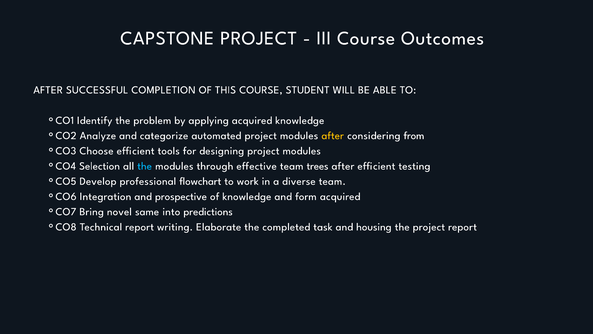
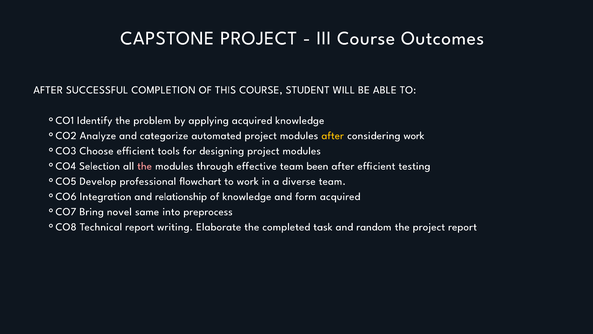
considering from: from -> work
the at (145, 166) colour: light blue -> pink
trees: trees -> been
prospective: prospective -> relationship
predictions: predictions -> preprocess
housing: housing -> random
